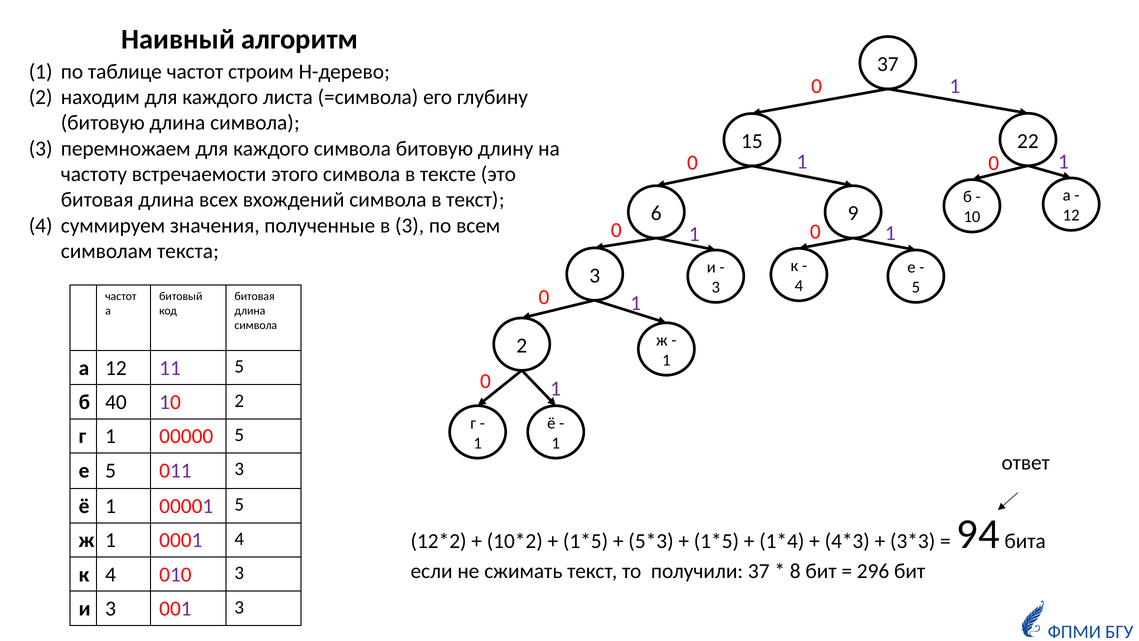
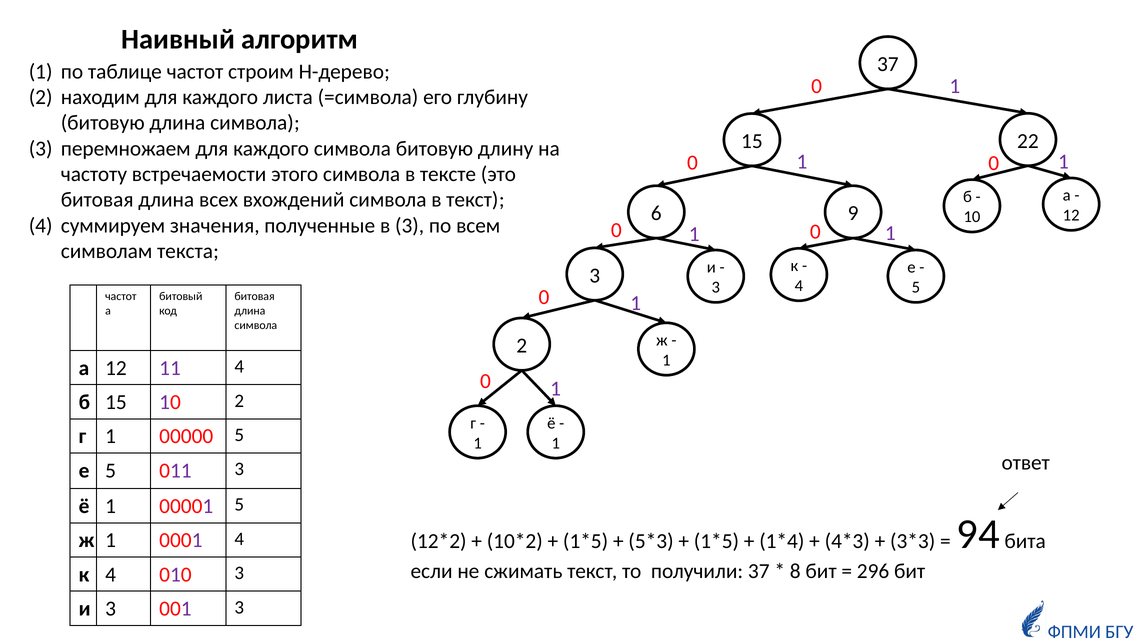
11 5: 5 -> 4
б 40: 40 -> 15
